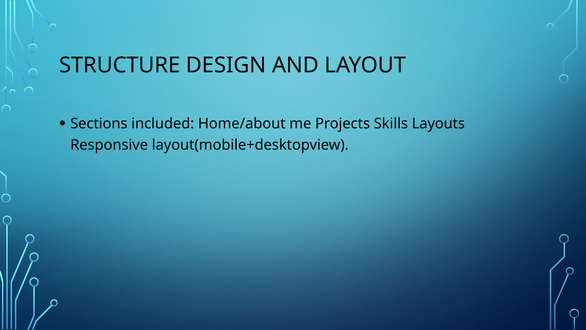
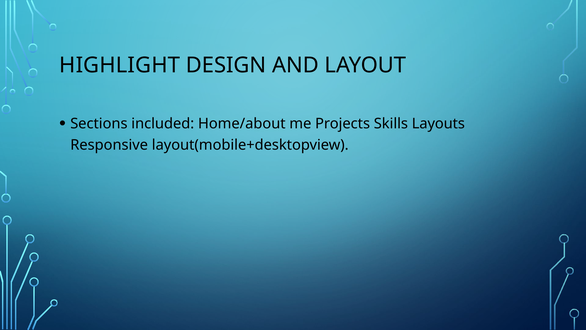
STRUCTURE: STRUCTURE -> HIGHLIGHT
